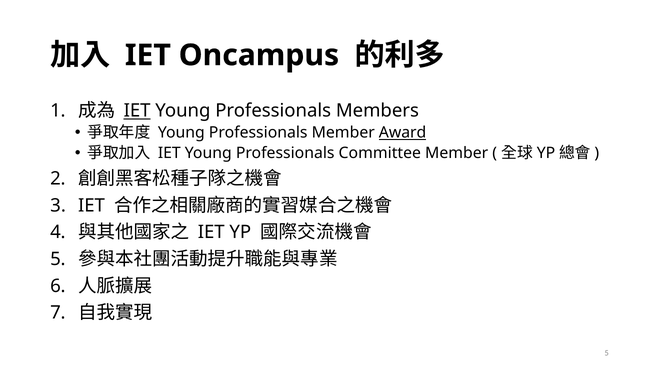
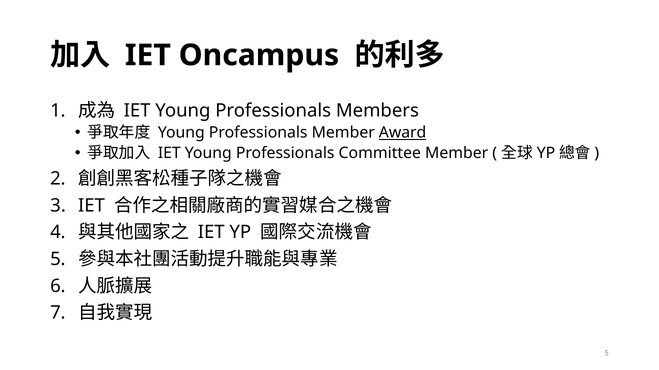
IET at (137, 111) underline: present -> none
